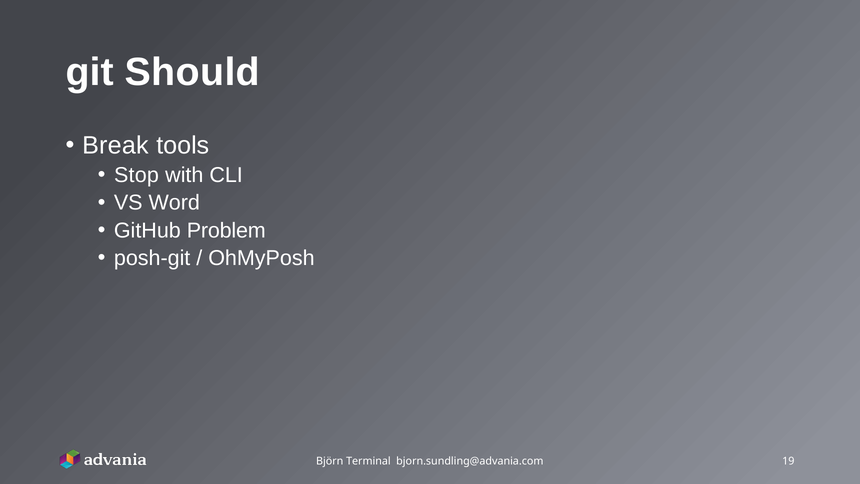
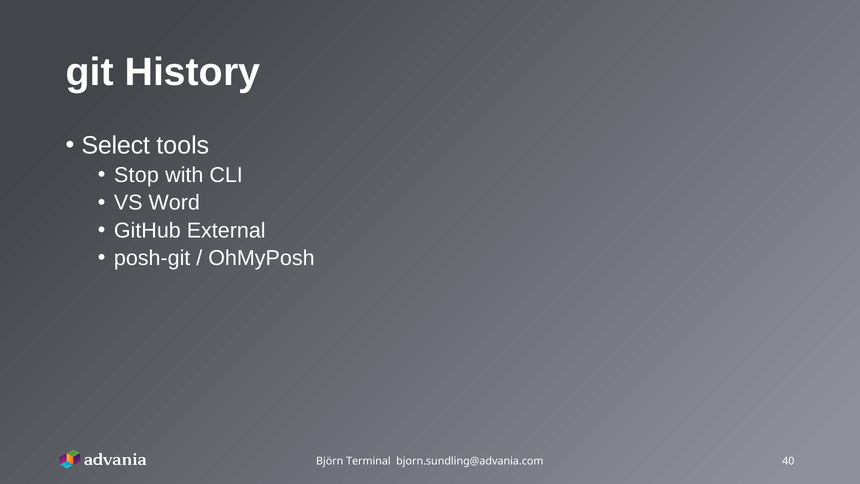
Should: Should -> History
Break: Break -> Select
Problem: Problem -> External
19: 19 -> 40
